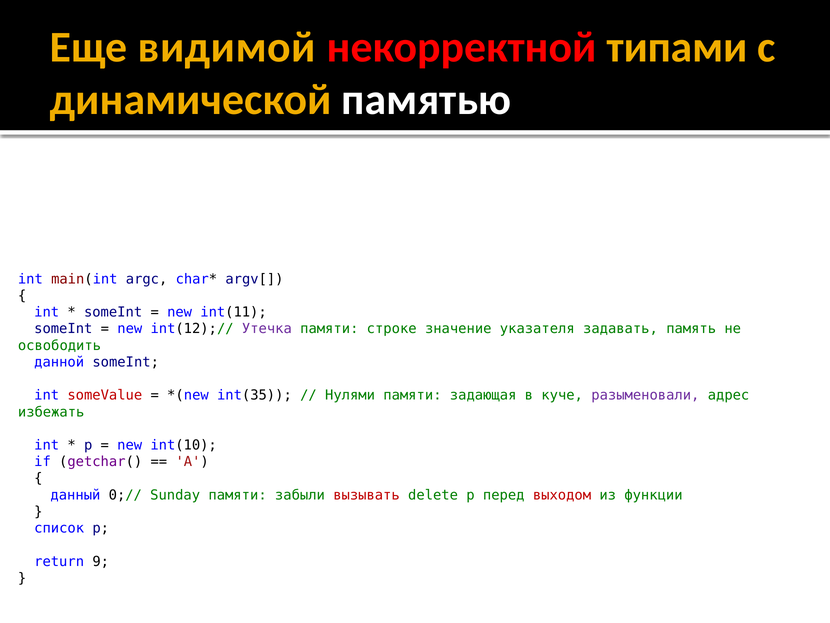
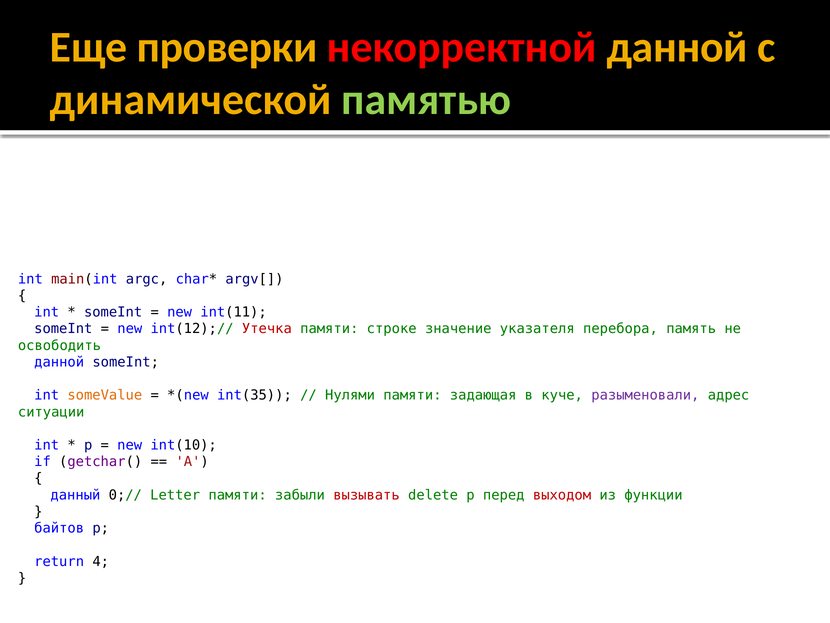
видимой: видимой -> проверки
некорректной типами: типами -> данной
памятью colour: white -> light green
Утечка colour: purple -> red
задавать: задавать -> перебора
someValue colour: red -> orange
избежать: избежать -> ситуации
Sunday: Sunday -> Letter
список: список -> байтов
9: 9 -> 4
